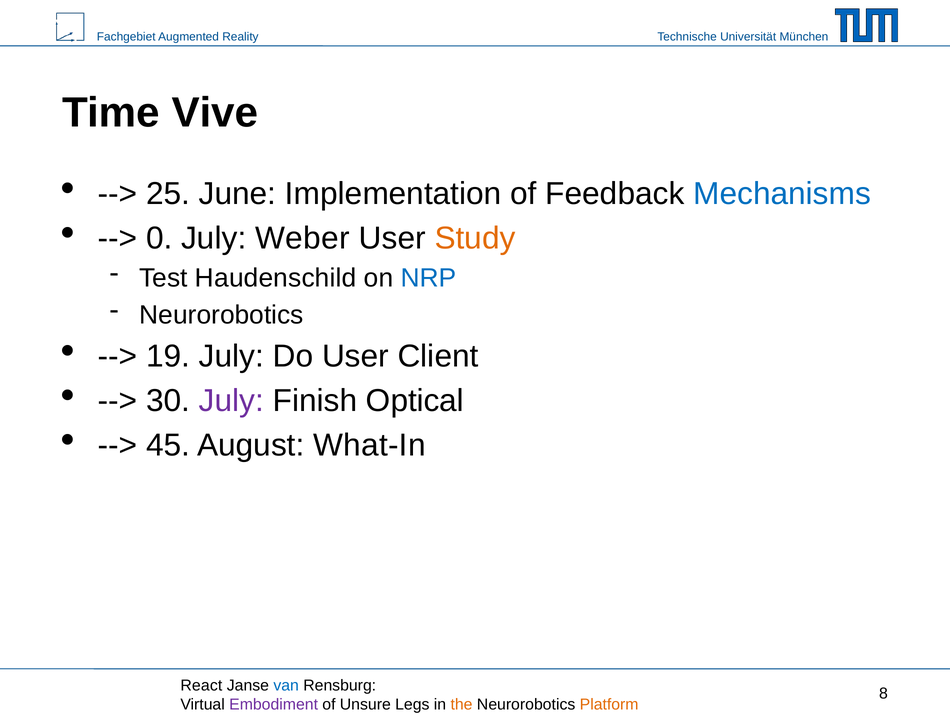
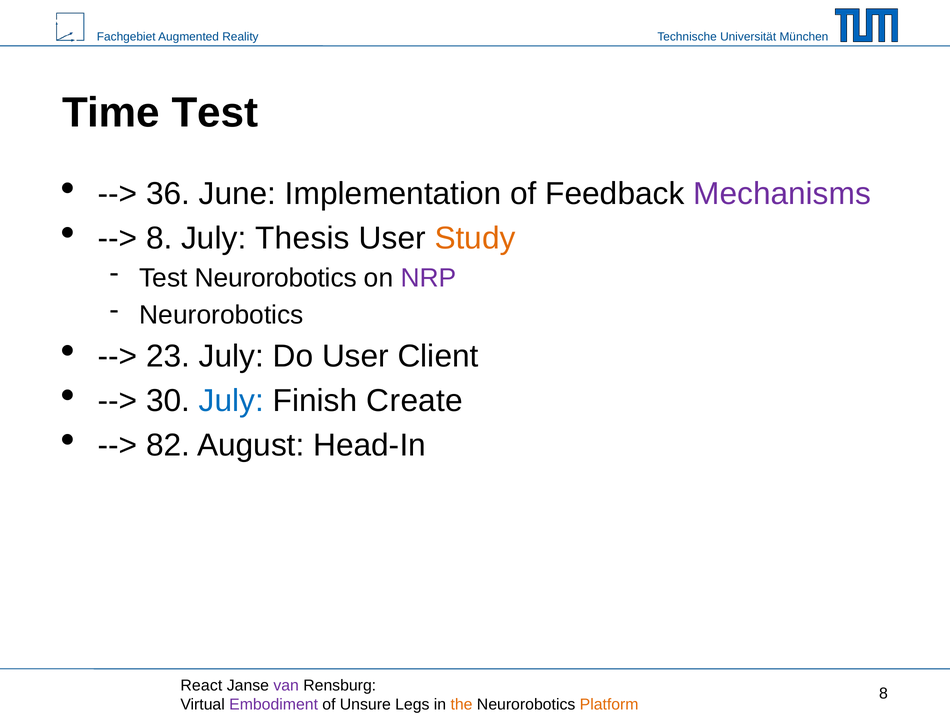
Time Vive: Vive -> Test
25: 25 -> 36
Mechanisms colour: blue -> purple
0 at (159, 238): 0 -> 8
Weber: Weber -> Thesis
Test Haudenschild: Haudenschild -> Neurorobotics
NRP colour: blue -> purple
19: 19 -> 23
July at (231, 401) colour: purple -> blue
Optical: Optical -> Create
45: 45 -> 82
What-In: What-In -> Head-In
van colour: blue -> purple
